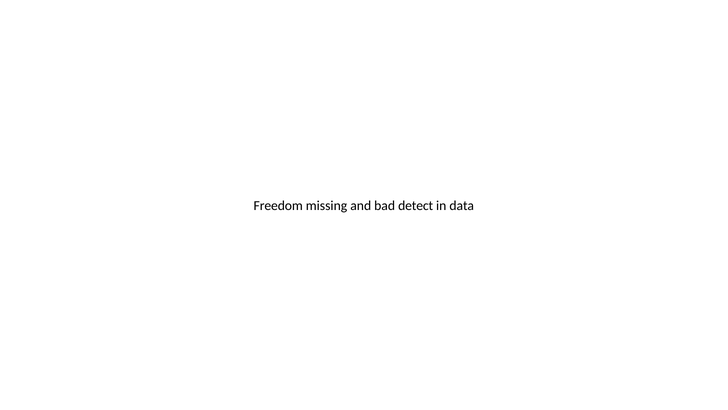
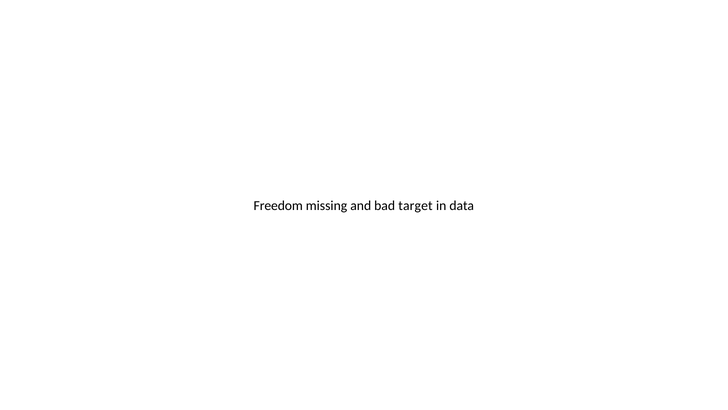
detect: detect -> target
